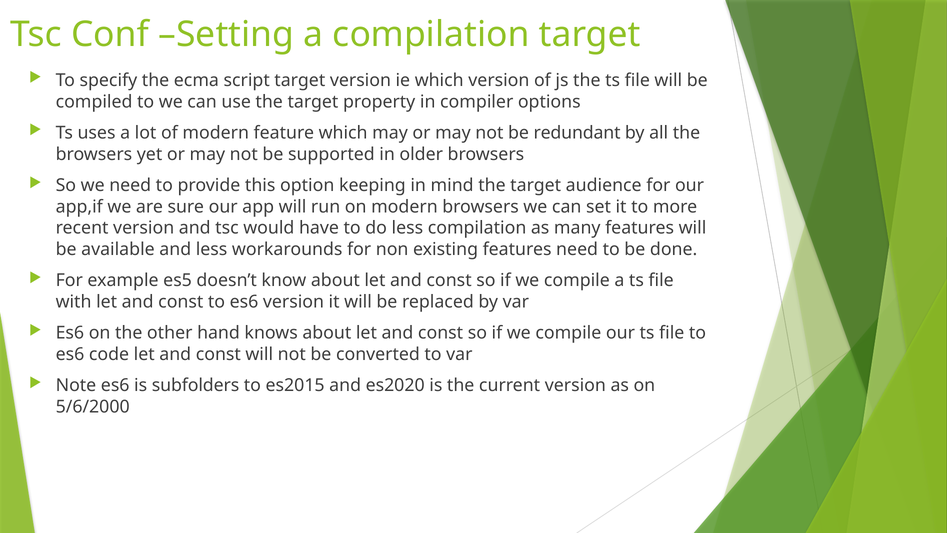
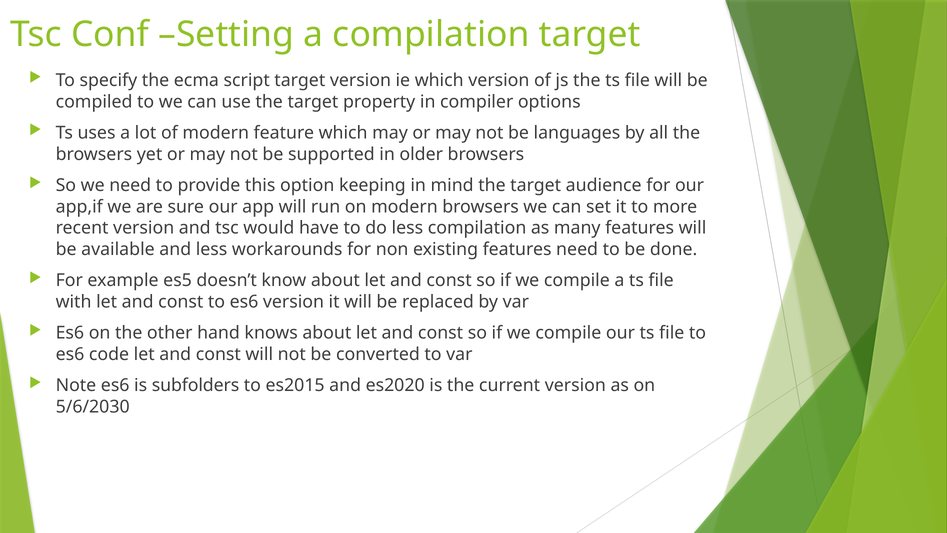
redundant: redundant -> languages
5/6/2000: 5/6/2000 -> 5/6/2030
